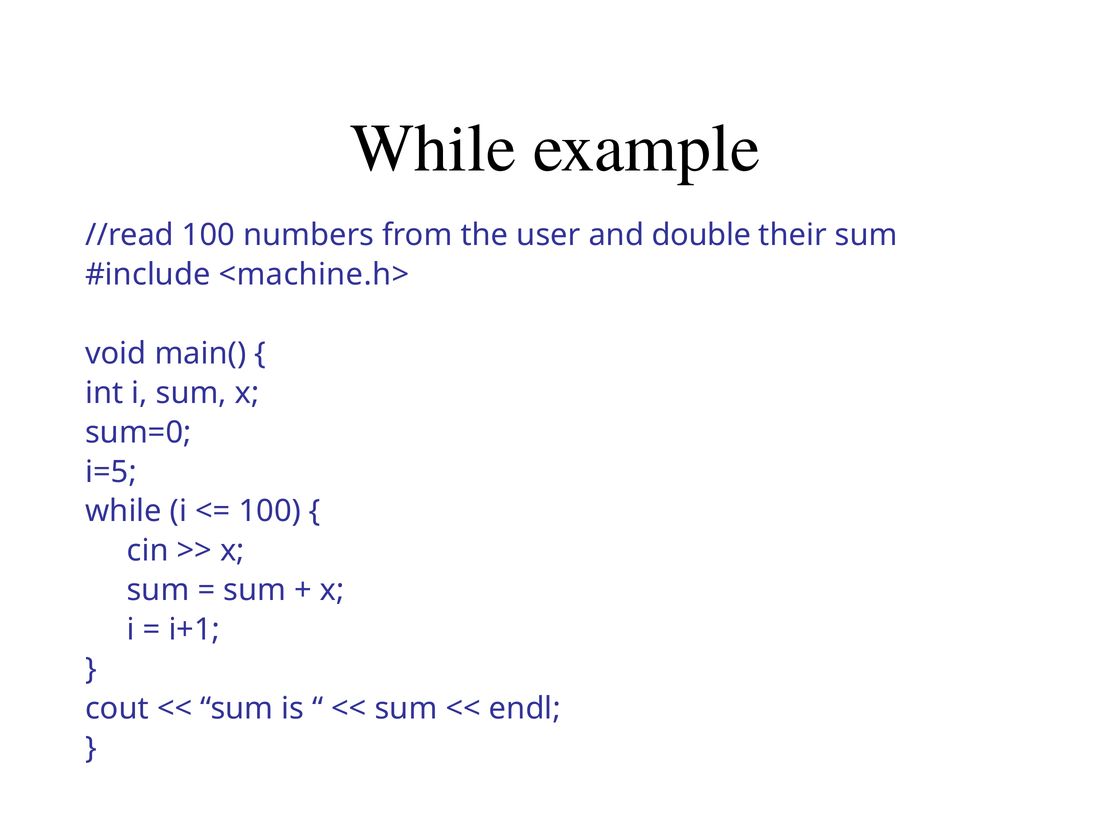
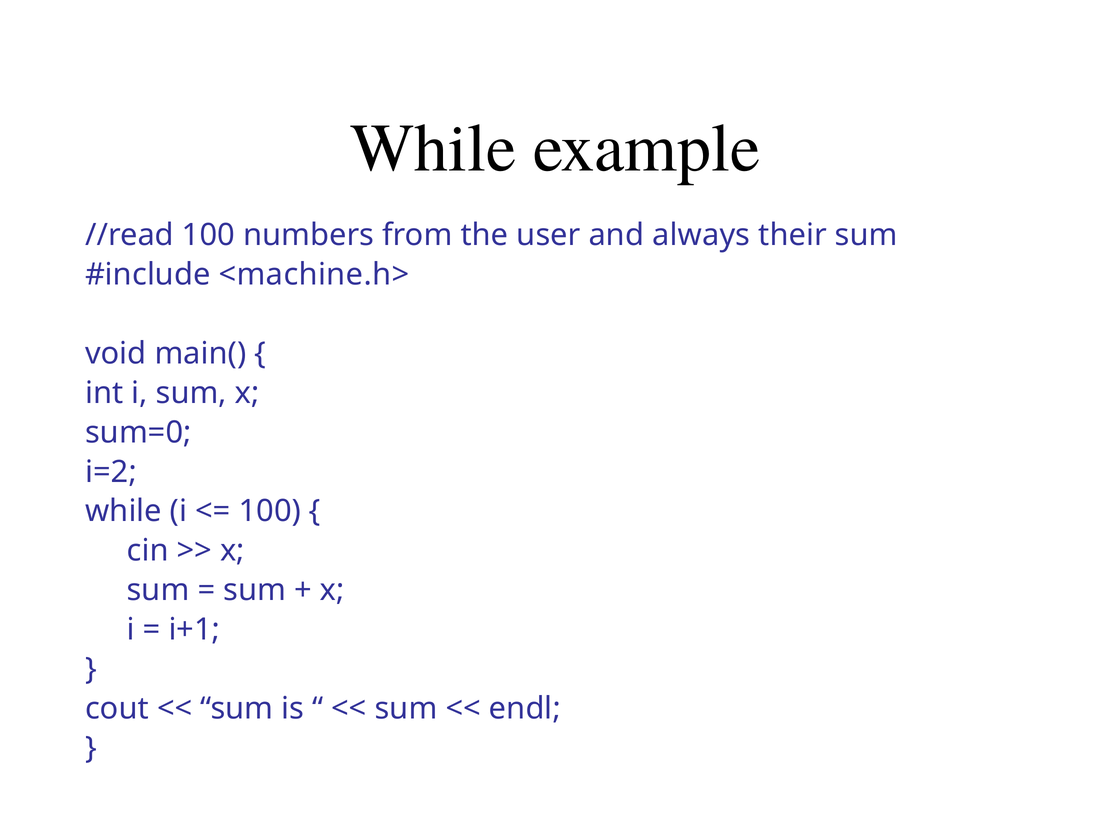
double: double -> always
i=5: i=5 -> i=2
